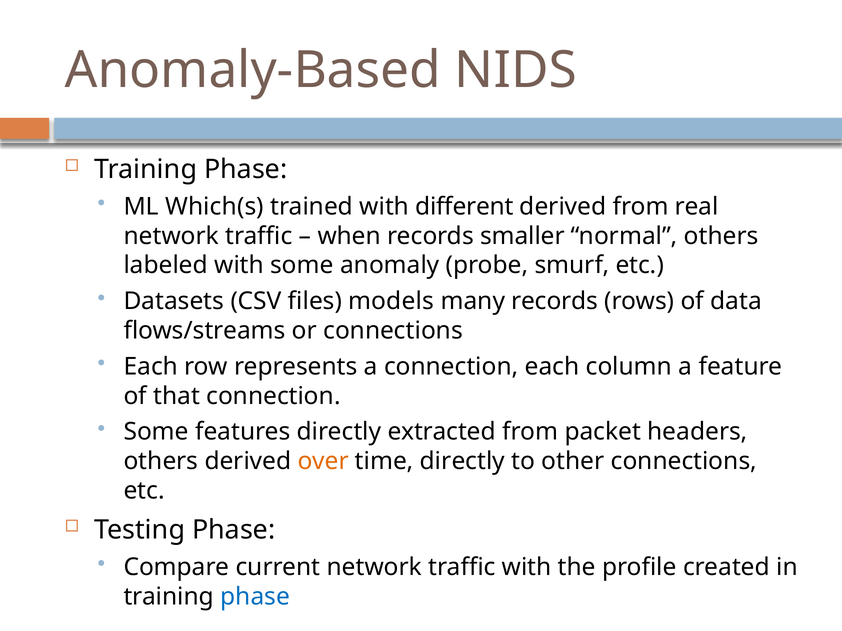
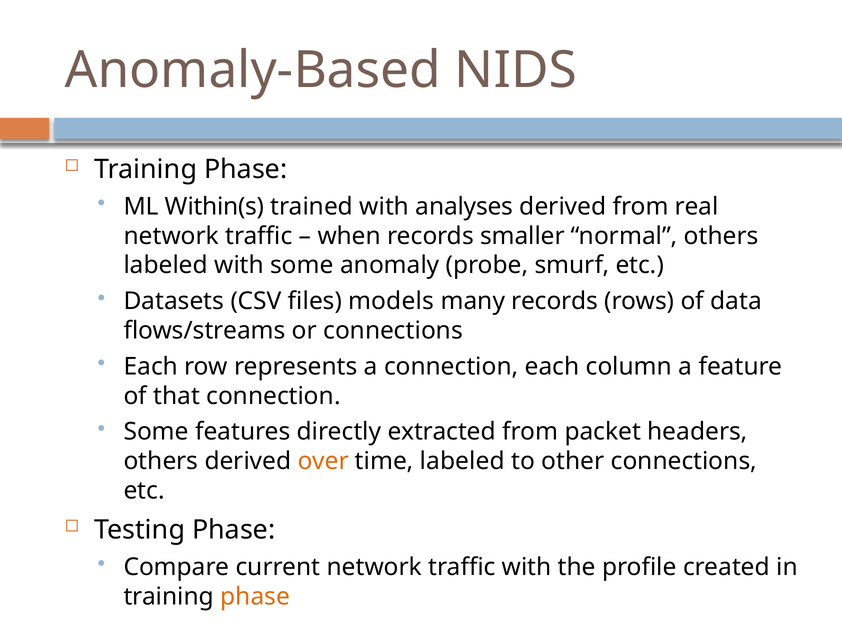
Which(s: Which(s -> Within(s
different: different -> analyses
time directly: directly -> labeled
phase at (255, 597) colour: blue -> orange
